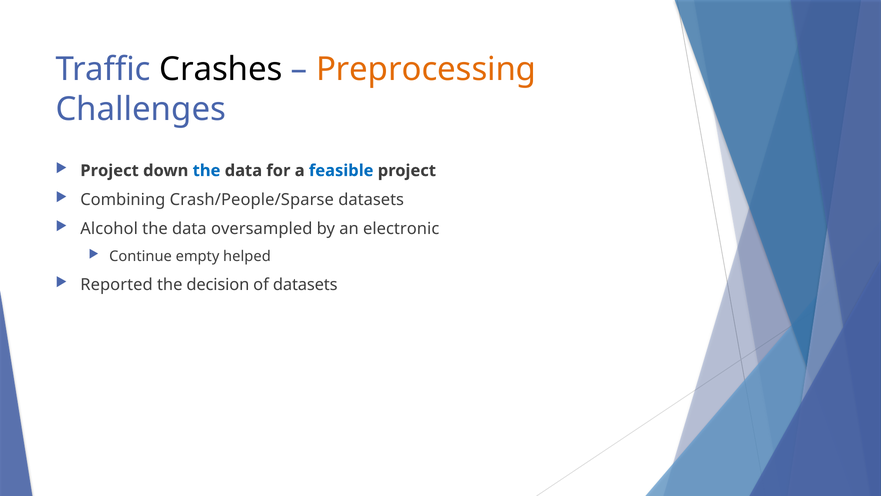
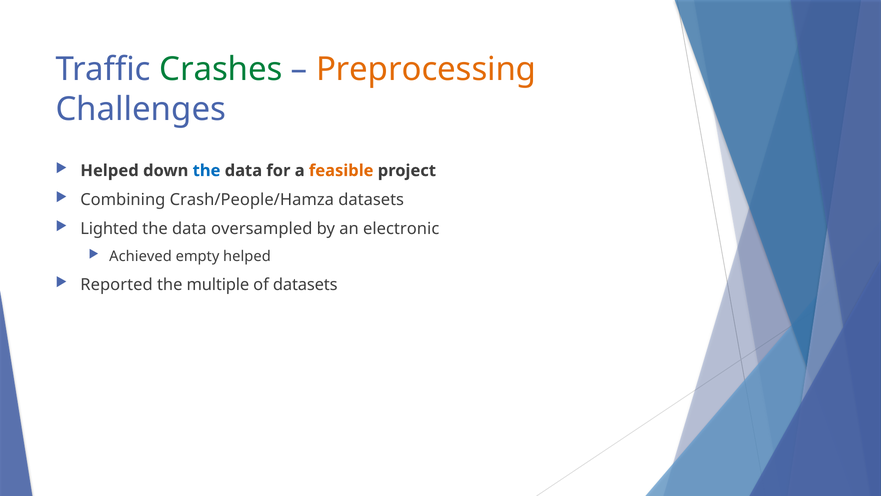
Crashes colour: black -> green
Project at (110, 171): Project -> Helped
feasible colour: blue -> orange
Crash/People/Sparse: Crash/People/Sparse -> Crash/People/Hamza
Alcohol: Alcohol -> Lighted
Continue: Continue -> Achieved
decision: decision -> multiple
